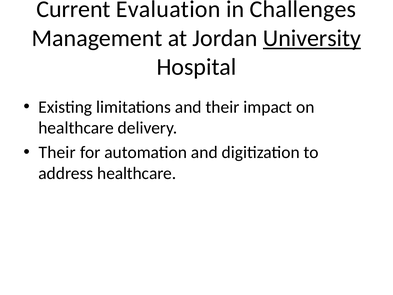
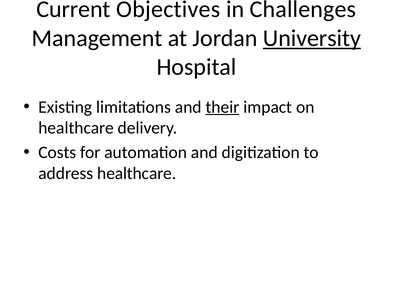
Evaluation: Evaluation -> Objectives
their at (222, 107) underline: none -> present
Their at (57, 152): Their -> Costs
